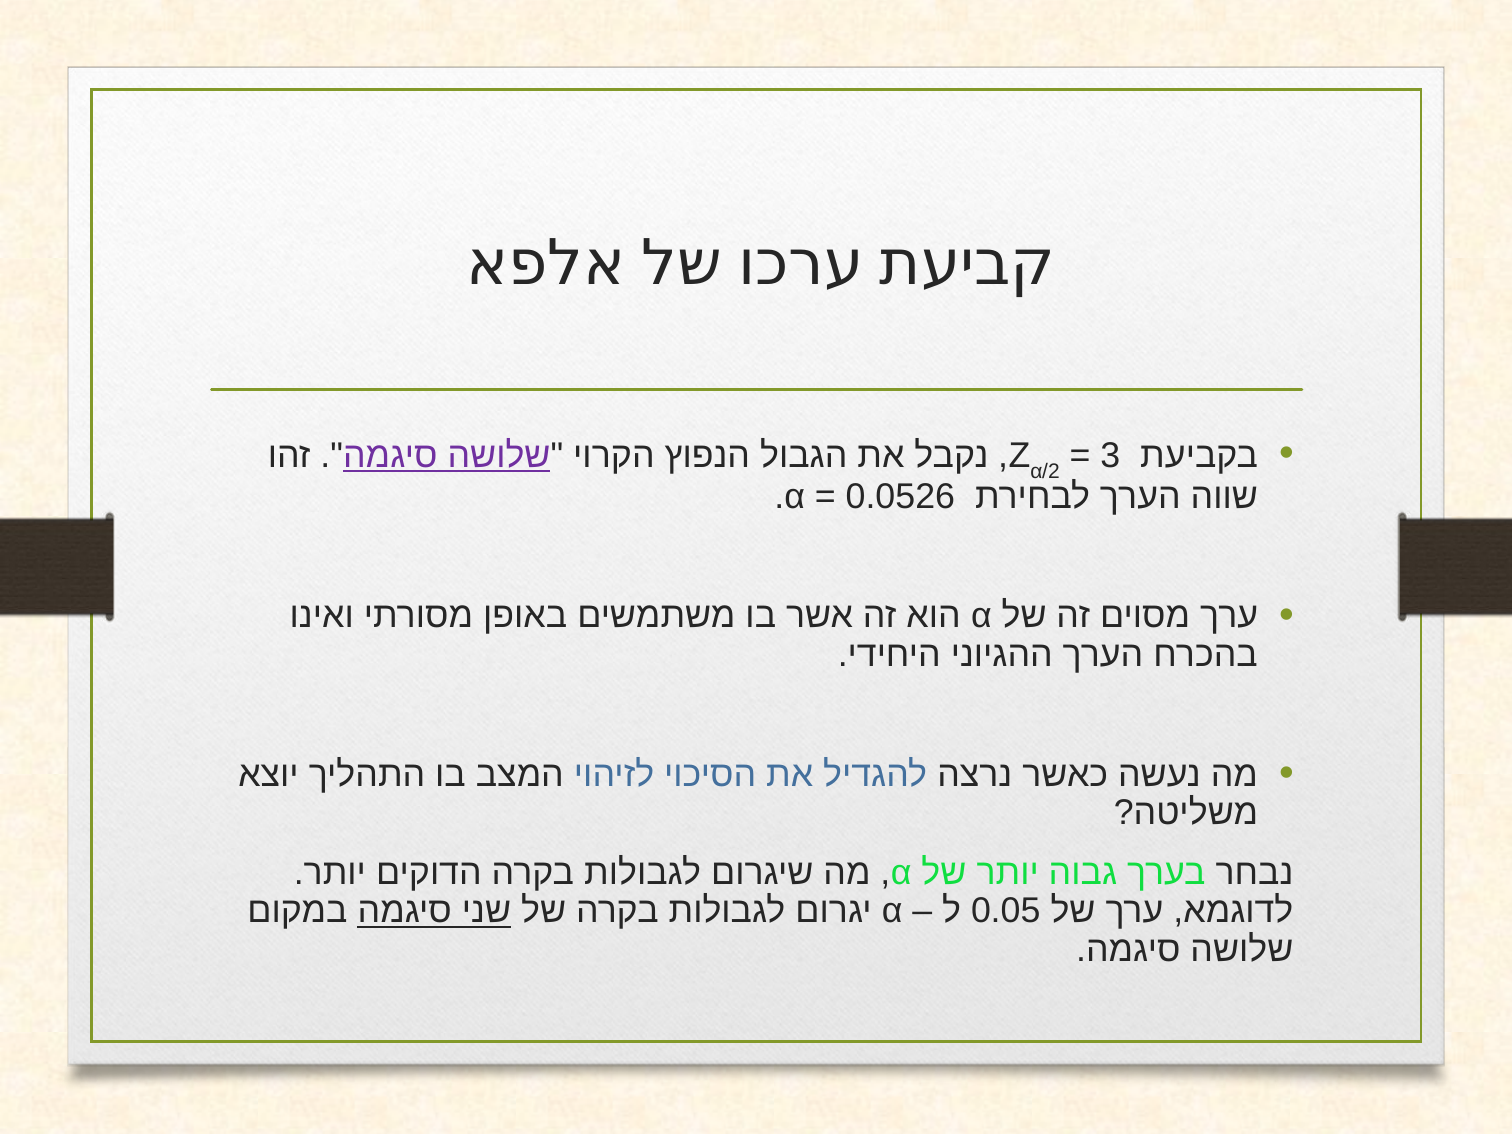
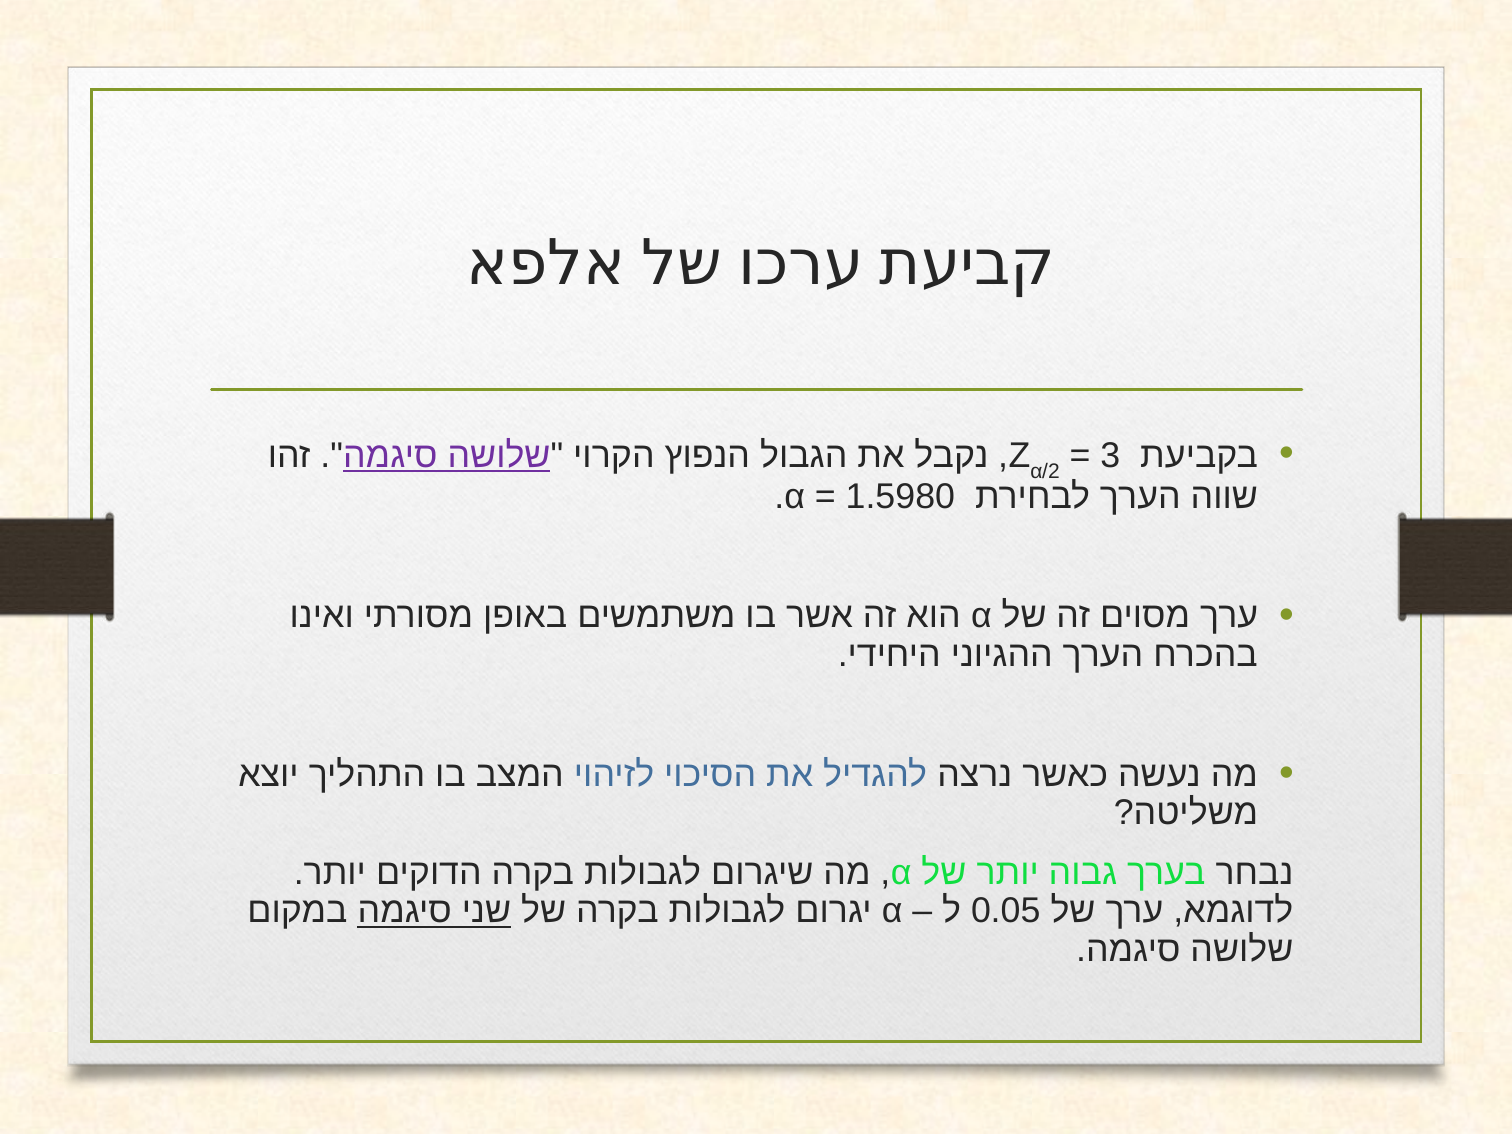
0.0526: 0.0526 -> 1.5980
